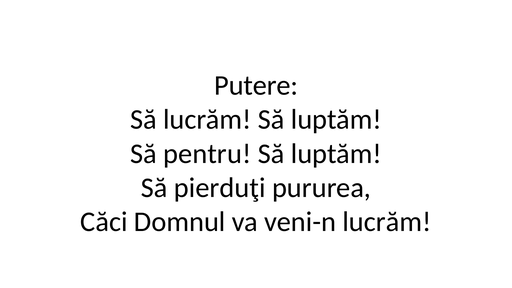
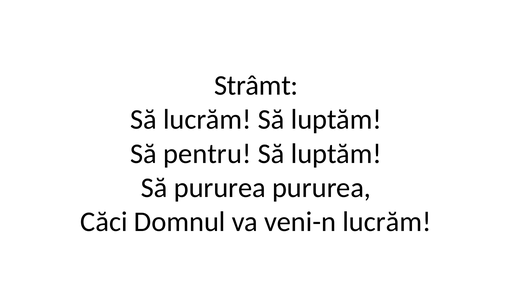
Putere: Putere -> Strâmt
Să pierduţi: pierduţi -> pururea
